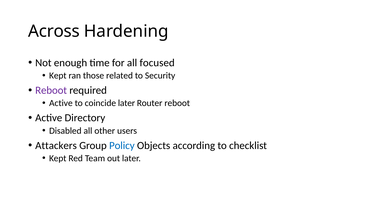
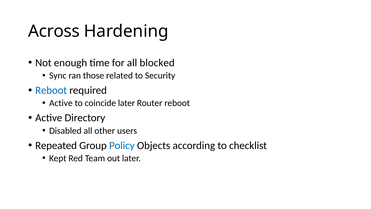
focused: focused -> blocked
Kept at (58, 76): Kept -> Sync
Reboot at (51, 90) colour: purple -> blue
Attackers: Attackers -> Repeated
